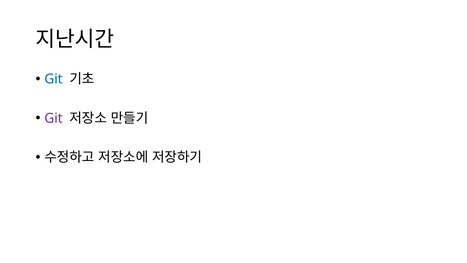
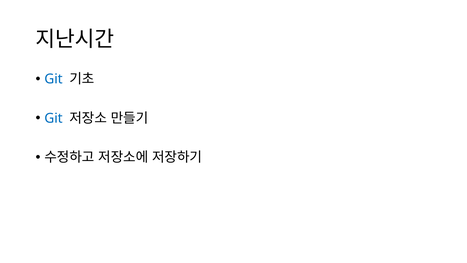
Git at (54, 118) colour: purple -> blue
